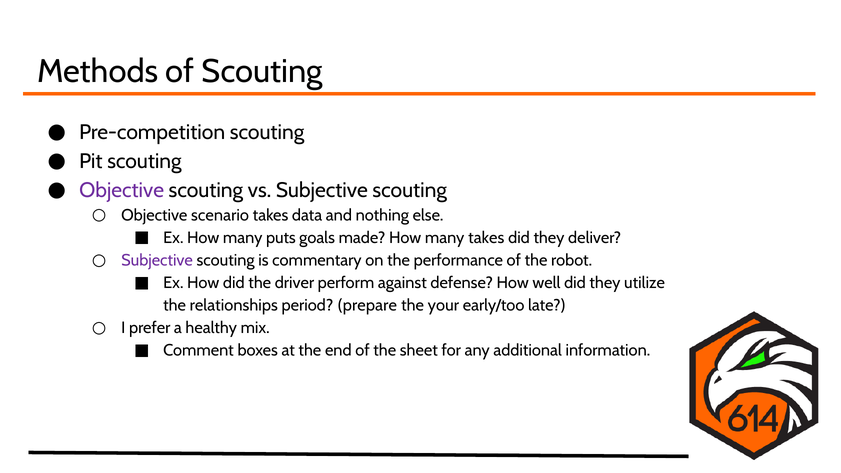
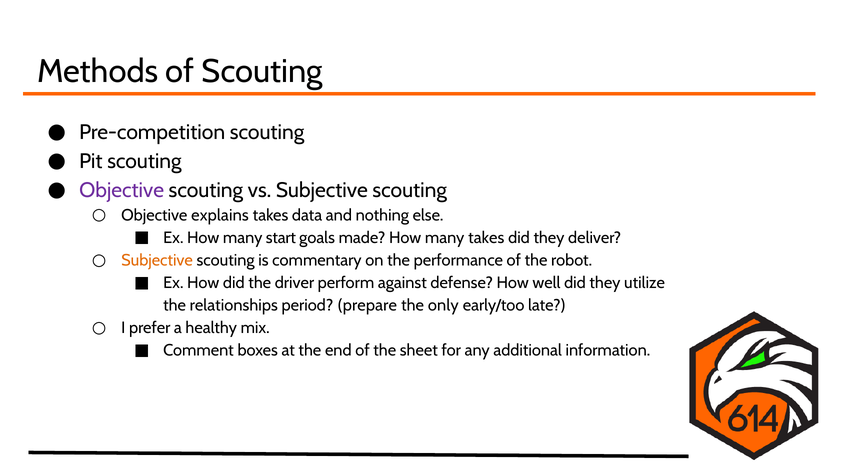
scenario: scenario -> explains
puts: puts -> start
Subjective at (157, 260) colour: purple -> orange
your: your -> only
